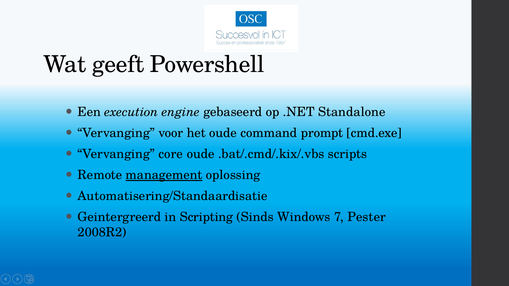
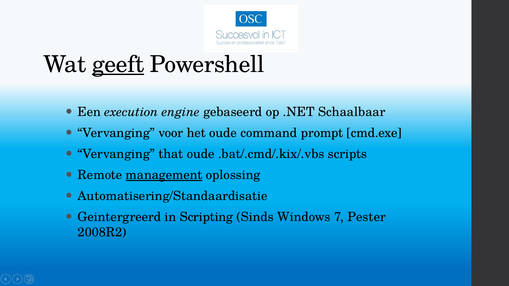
geeft underline: none -> present
Standalone: Standalone -> Schaalbaar
core: core -> that
